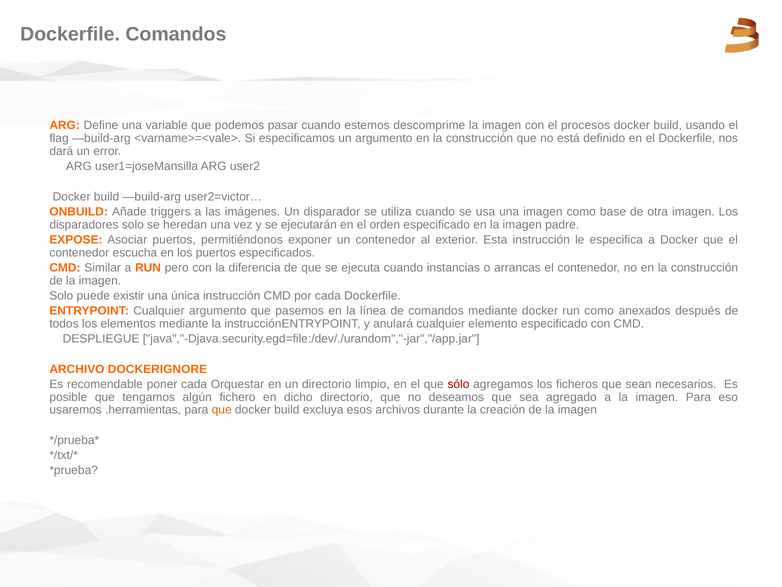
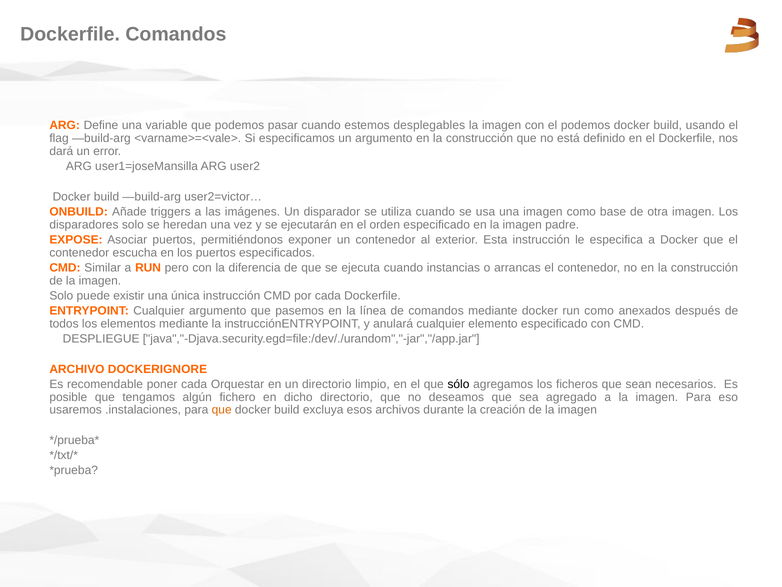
descomprime: descomprime -> desplegables
el procesos: procesos -> podemos
sólo colour: red -> black
.herramientas: .herramientas -> .instalaciones
